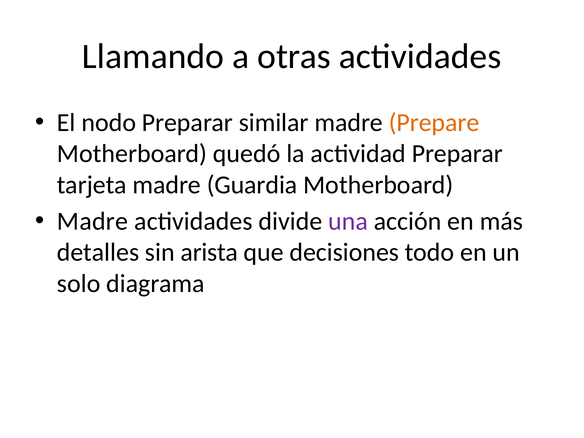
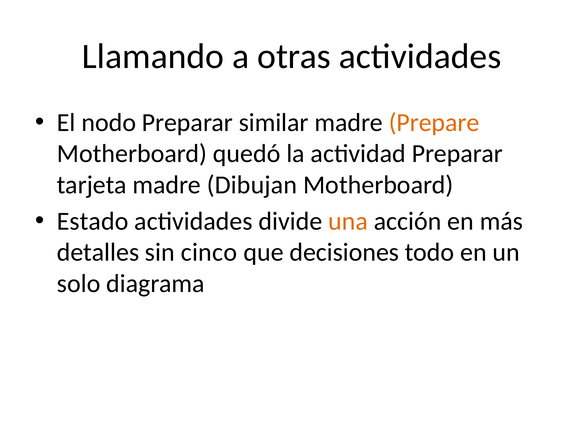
Guardia: Guardia -> Dibujan
Madre at (93, 221): Madre -> Estado
una colour: purple -> orange
arista: arista -> cinco
